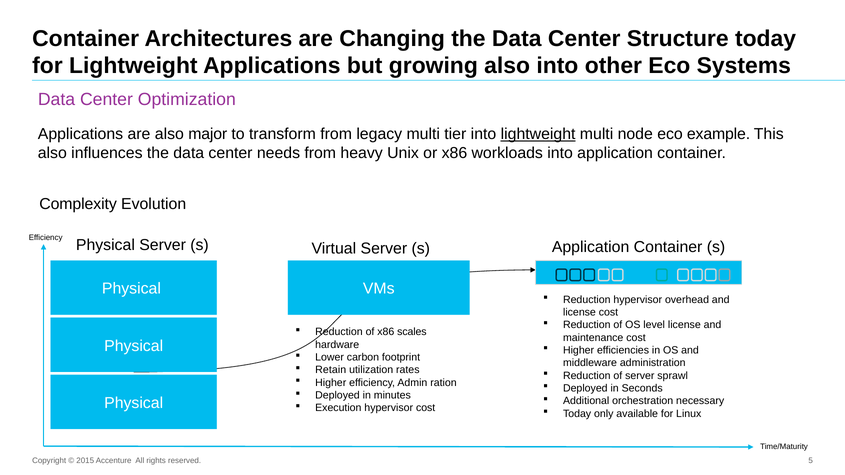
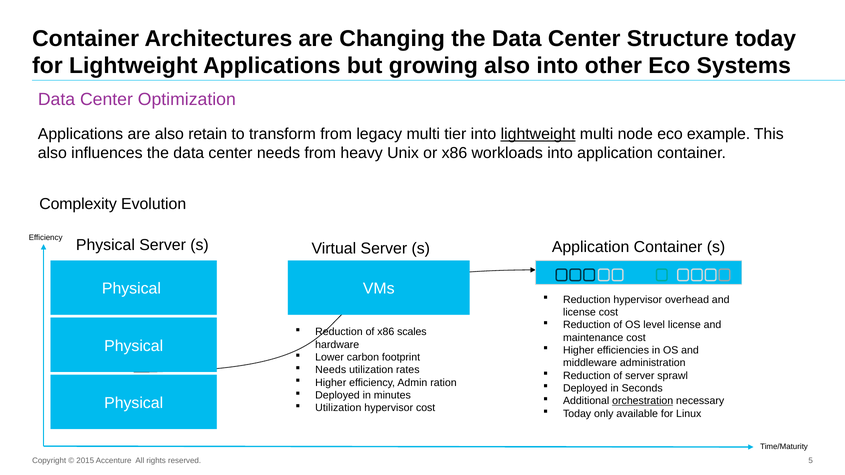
major: major -> retain
Retain at (331, 370): Retain -> Needs
orchestration underline: none -> present
Execution at (338, 408): Execution -> Utilization
